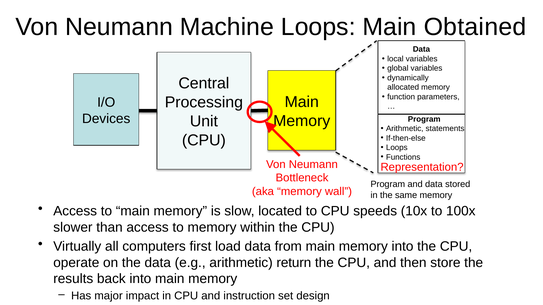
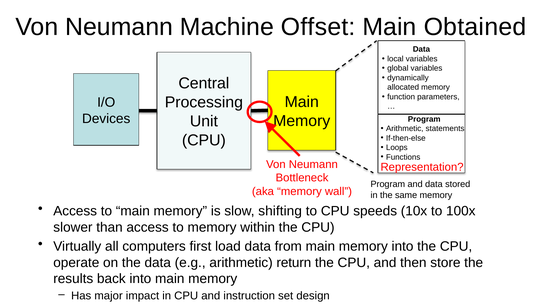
Machine Loops: Loops -> Offset
located: located -> shifting
